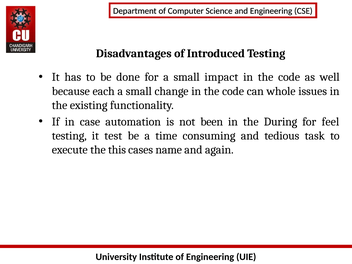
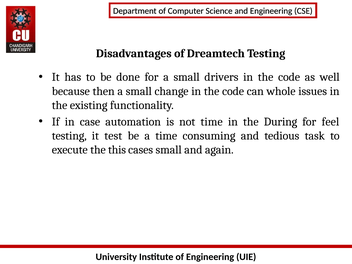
Introduced: Introduced -> Dreamtech
impact: impact -> drivers
each: each -> then
not been: been -> time
cases name: name -> small
